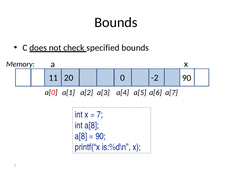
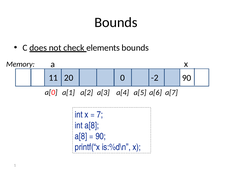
specified: specified -> elements
